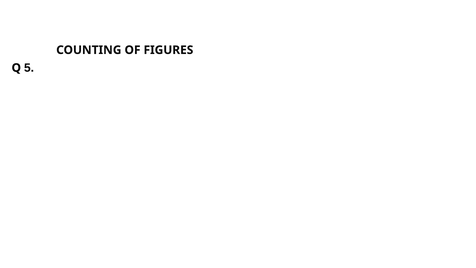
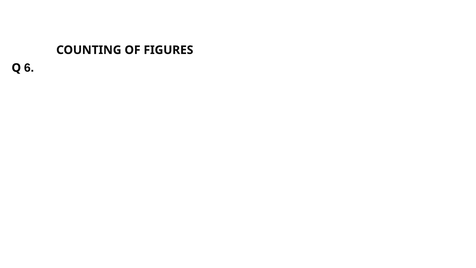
5: 5 -> 6
